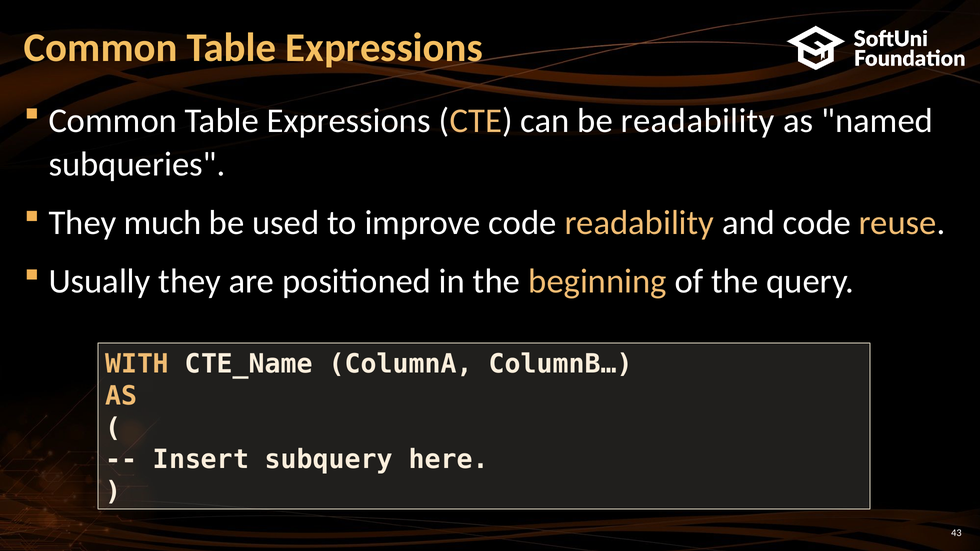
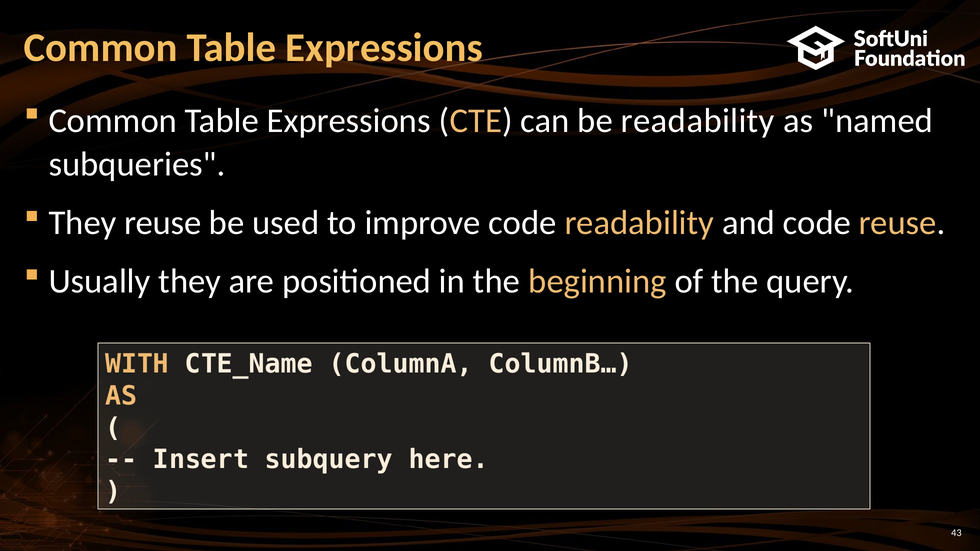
They much: much -> reuse
